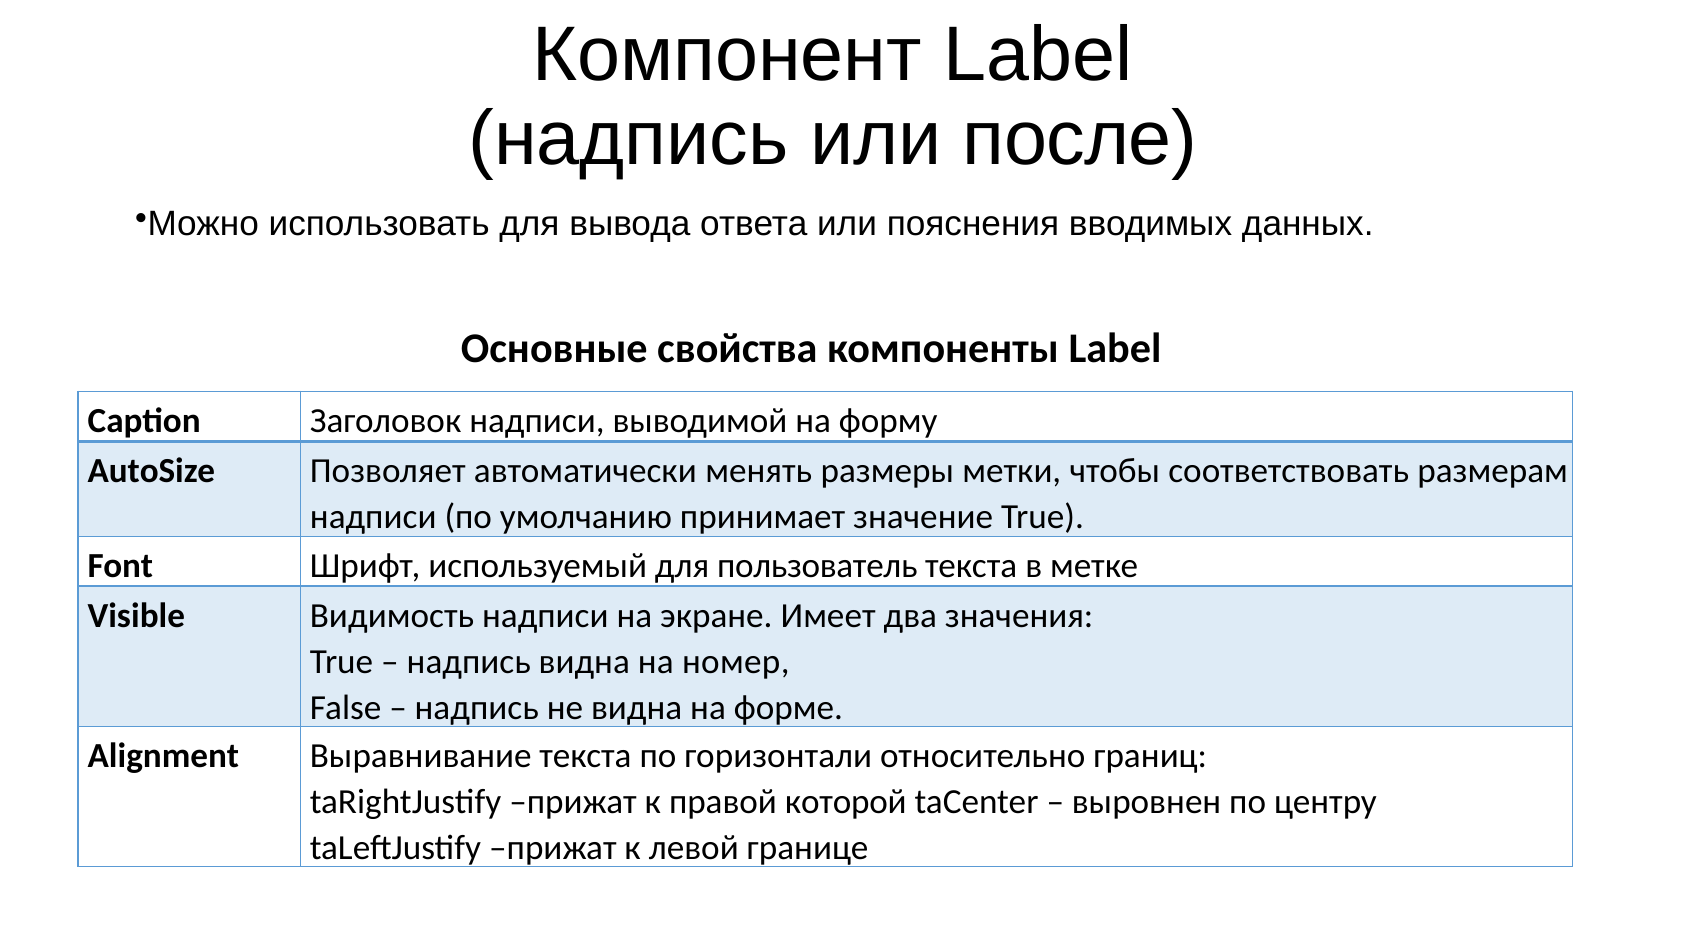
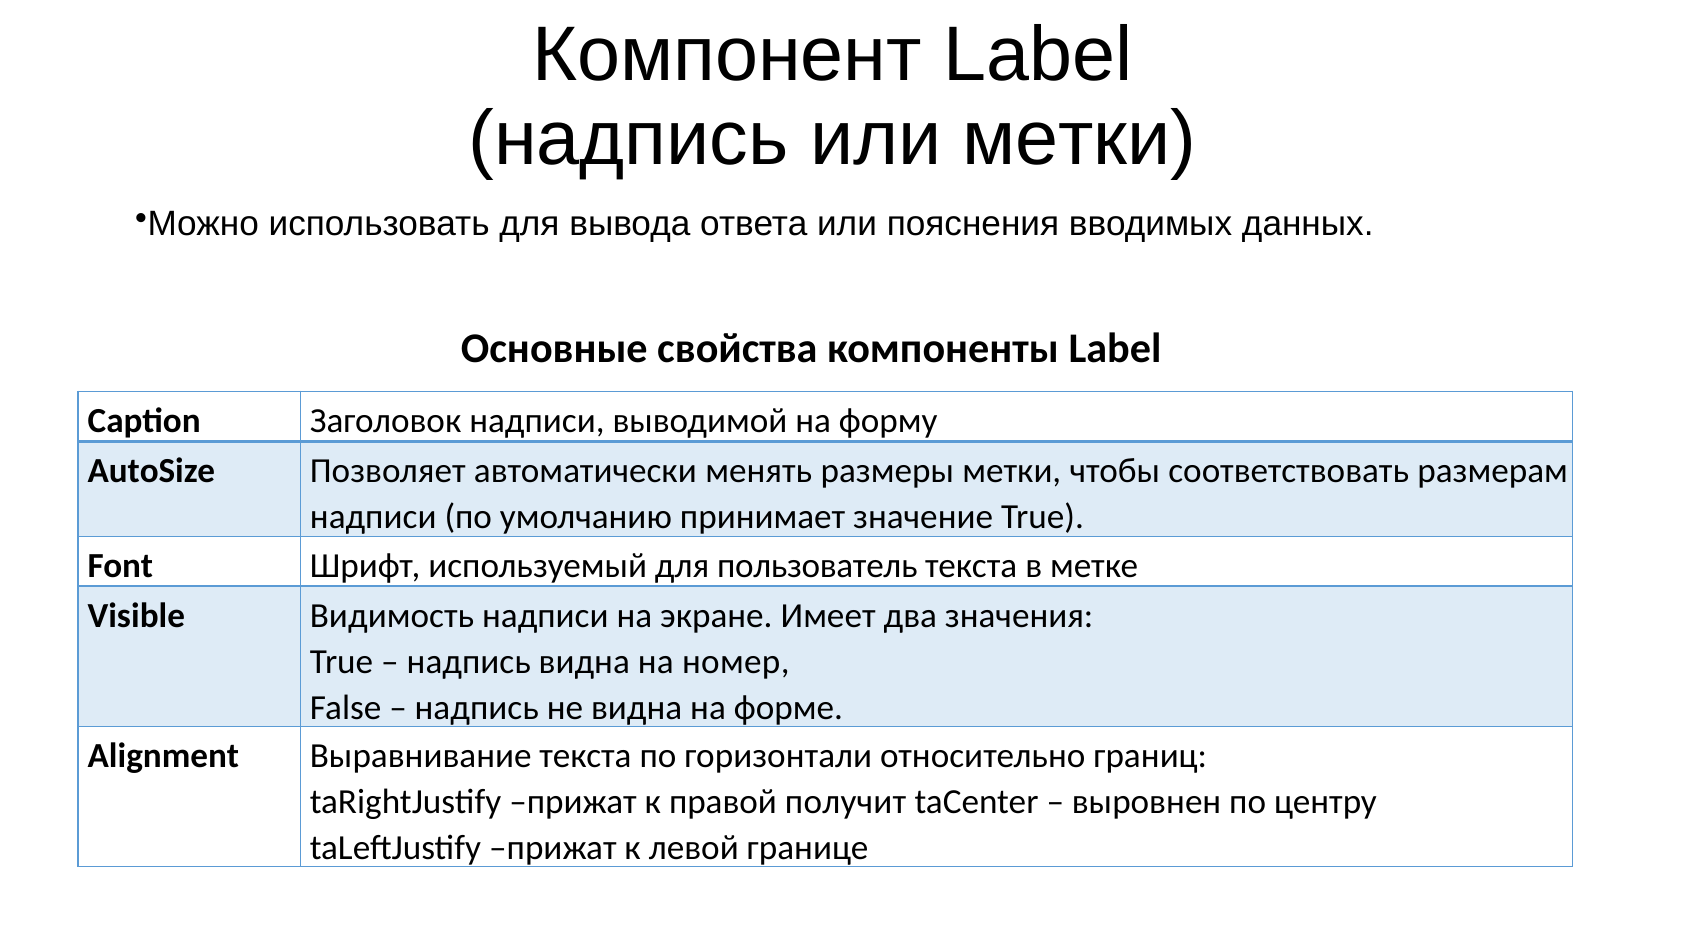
или после: после -> метки
которой: которой -> получит
